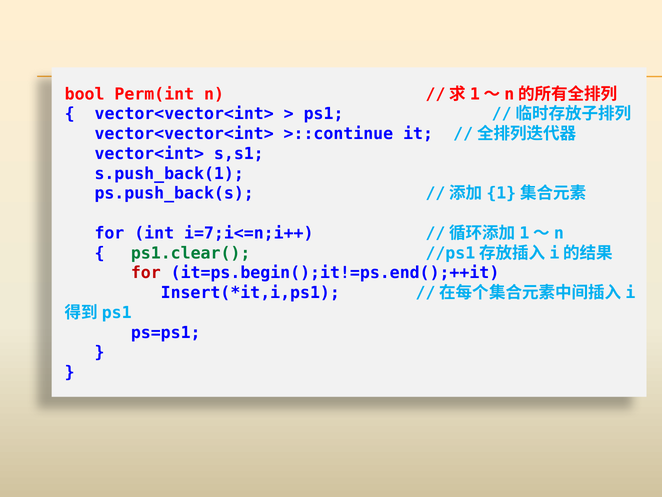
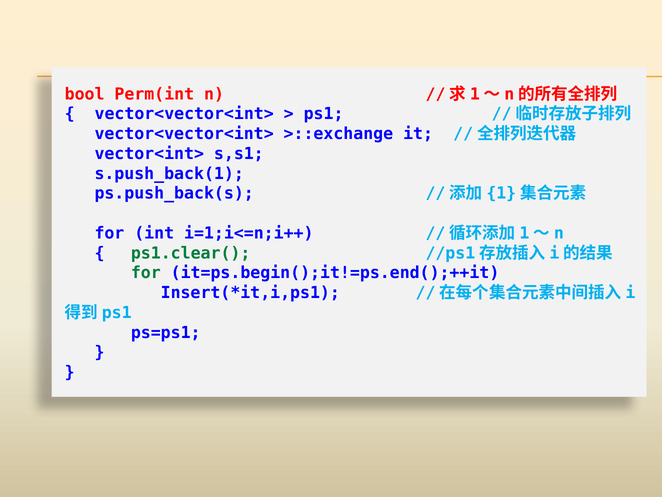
>::continue: >::continue -> >::exchange
i=7;i<=n;i++: i=7;i<=n;i++ -> i=1;i<=n;i++
for at (146, 273) colour: red -> green
